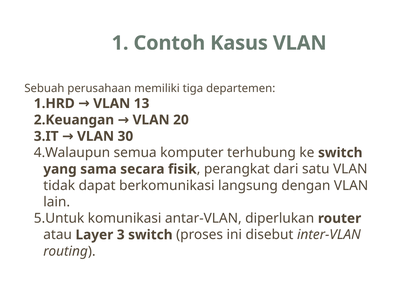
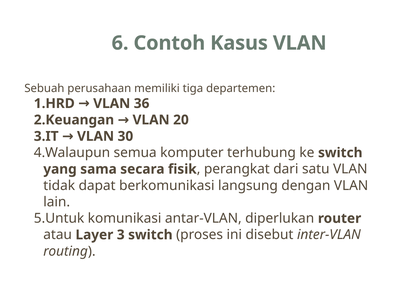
1: 1 -> 6
13: 13 -> 36
